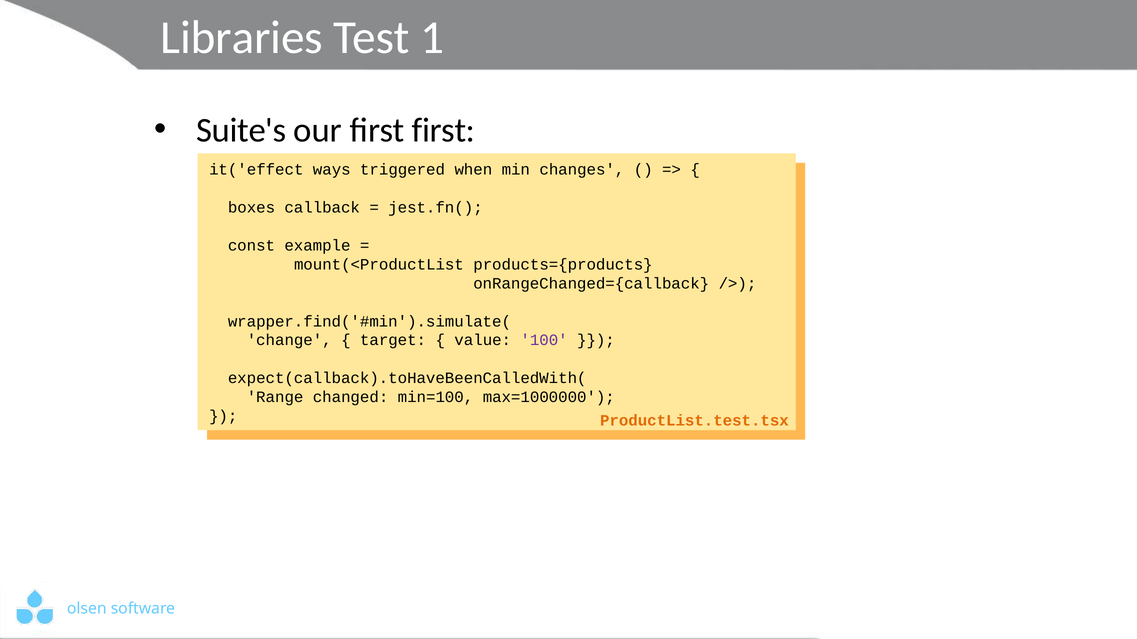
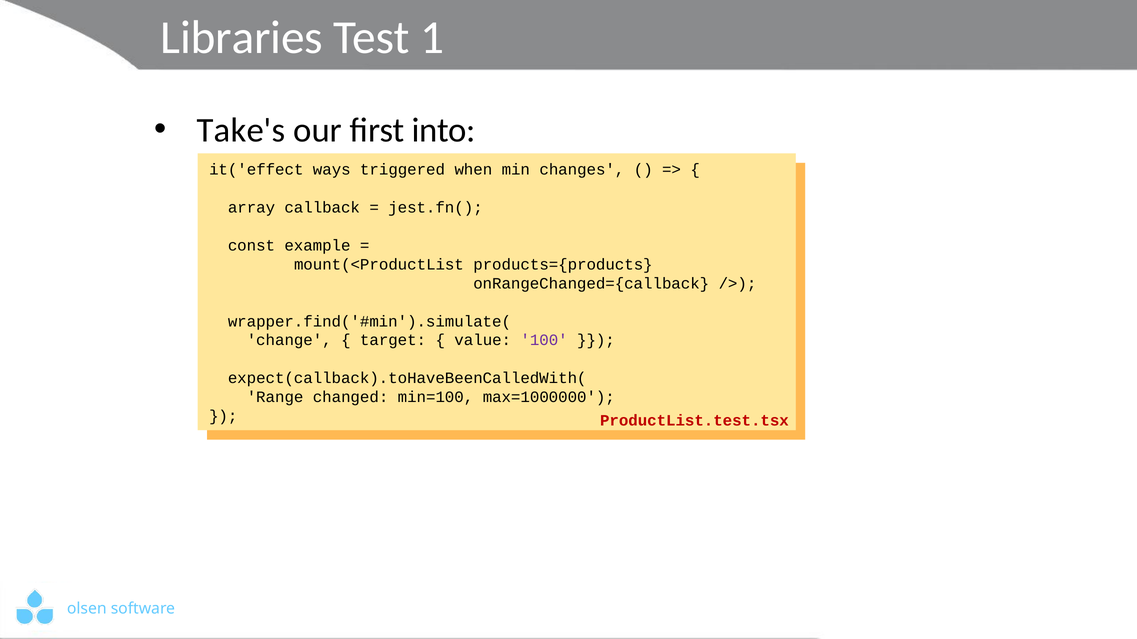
Suite's: Suite's -> Take's
first first: first -> into
boxes: boxes -> array
ProductList.test.tsx colour: orange -> red
